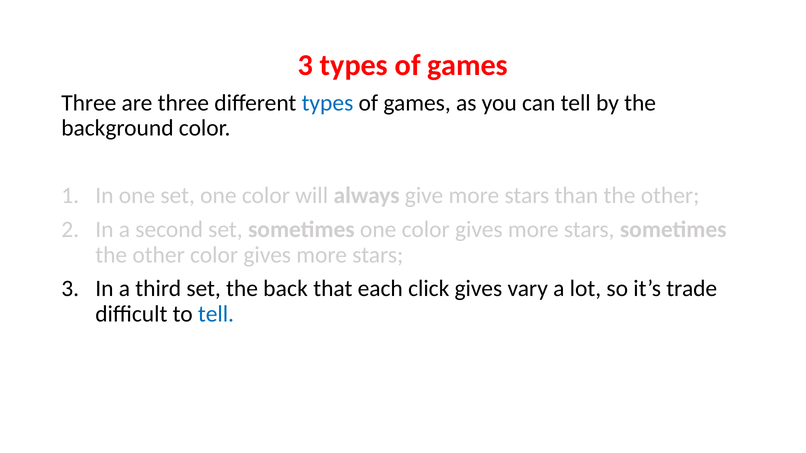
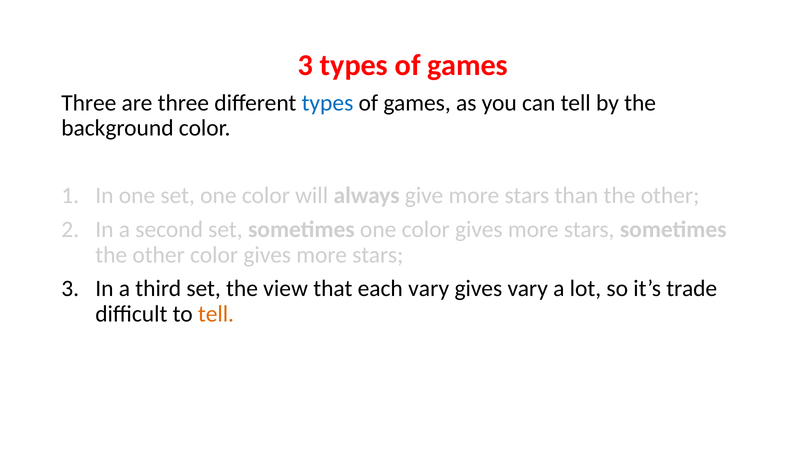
back: back -> view
each click: click -> vary
tell at (216, 314) colour: blue -> orange
